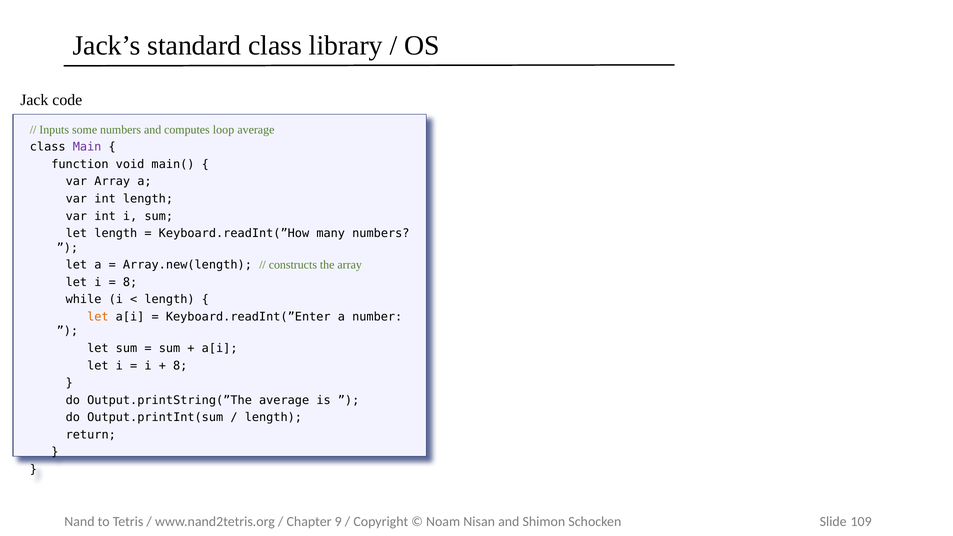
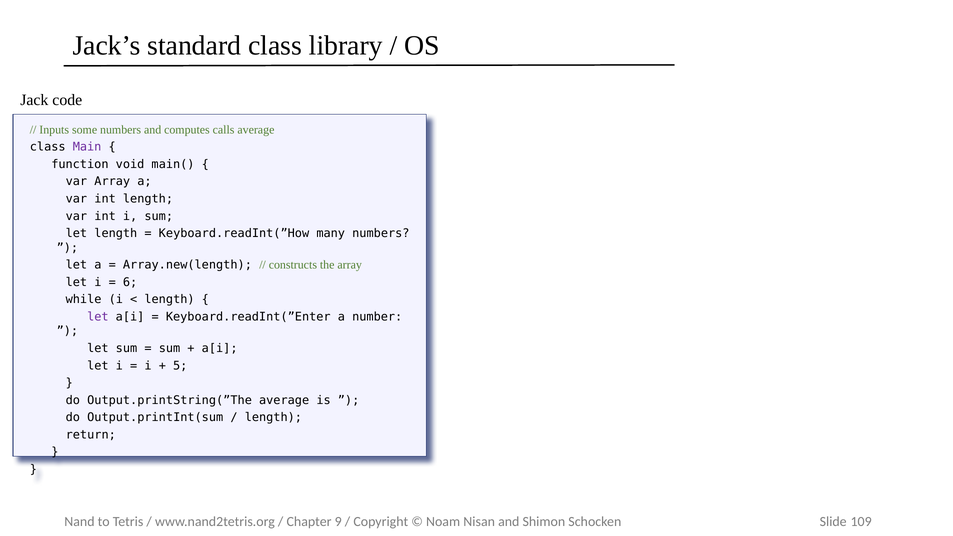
loop: loop -> calls
8 at (130, 282): 8 -> 6
let at (98, 317) colour: orange -> purple
8 at (180, 366): 8 -> 5
